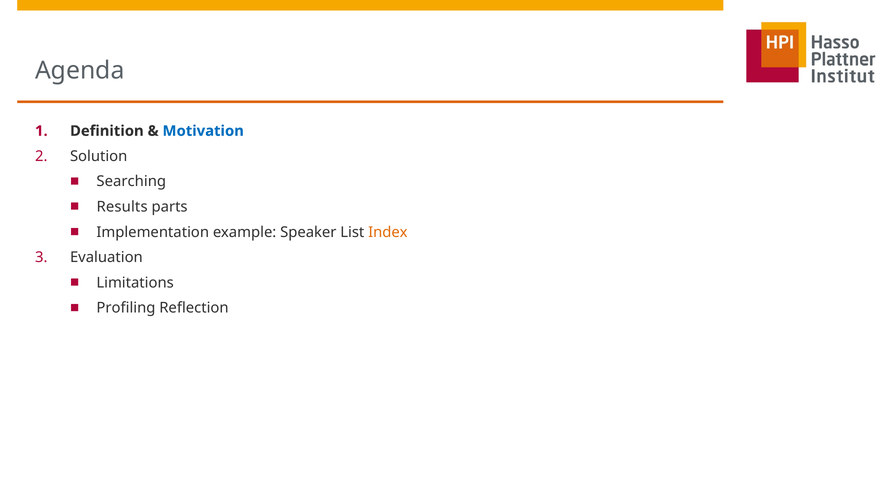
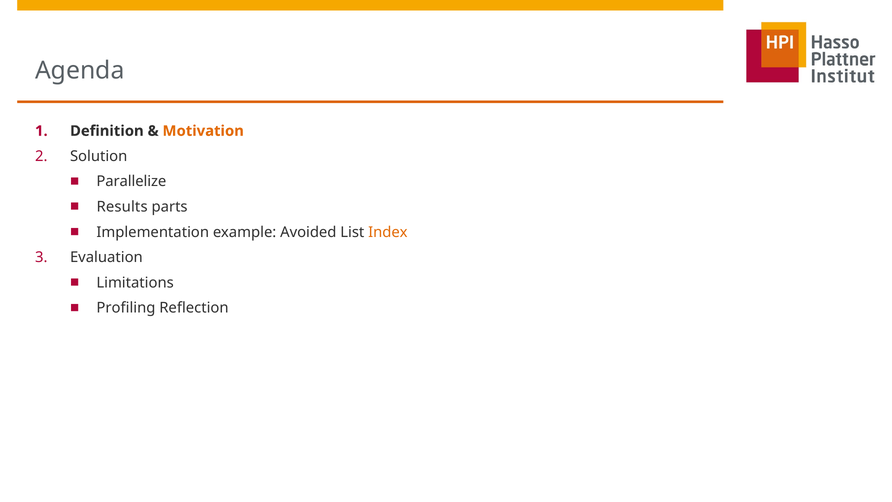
Motivation colour: blue -> orange
Searching: Searching -> Parallelize
Speaker: Speaker -> Avoided
